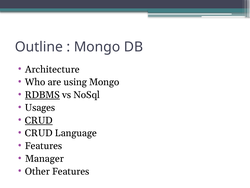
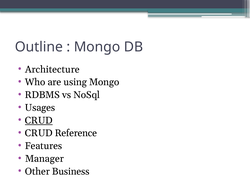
RDBMS underline: present -> none
Language: Language -> Reference
Other Features: Features -> Business
